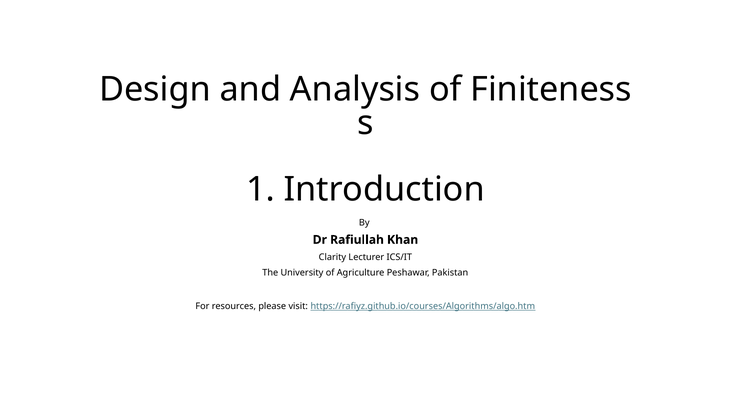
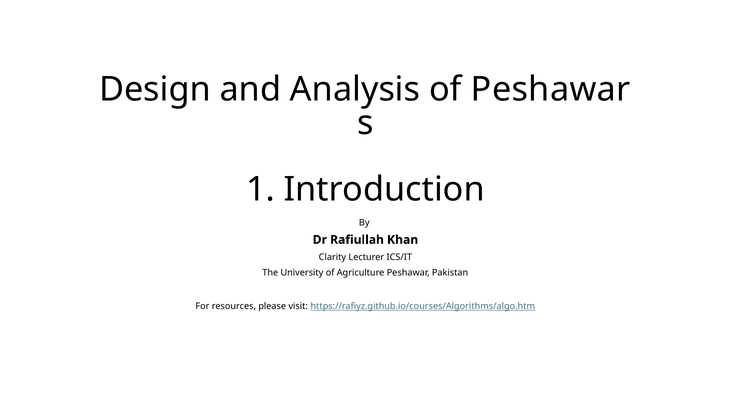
of Finiteness: Finiteness -> Peshawar
